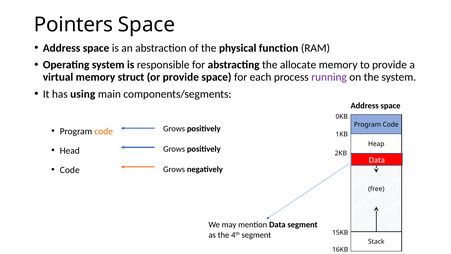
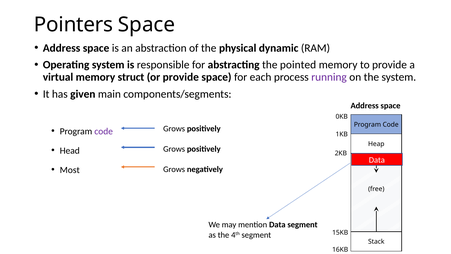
function: function -> dynamic
allocate: allocate -> pointed
using: using -> given
code at (104, 131) colour: orange -> purple
Code at (70, 170): Code -> Most
